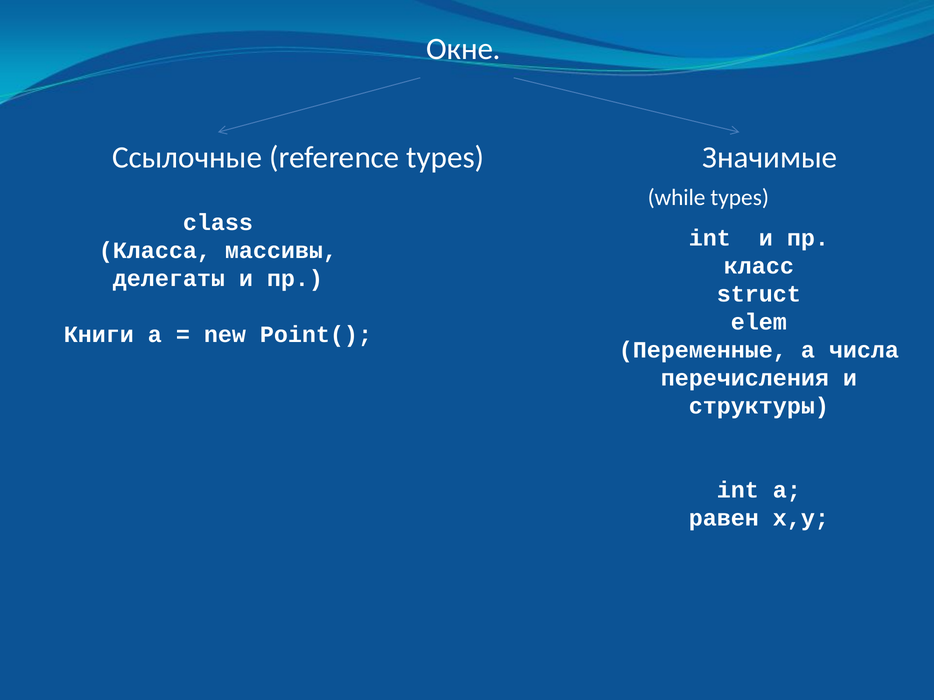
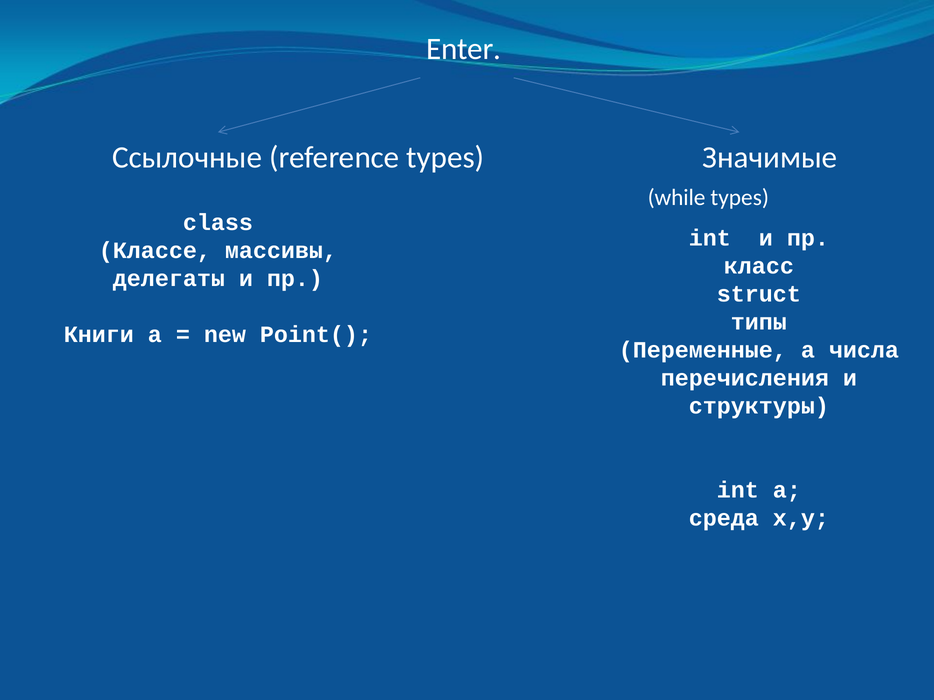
Окне: Окне -> Enter
Класса: Класса -> Классе
elem: elem -> типы
равен: равен -> среда
